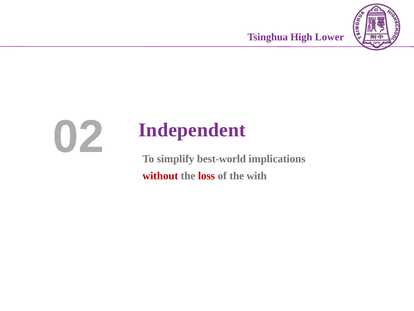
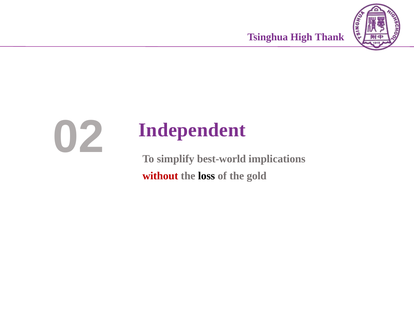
Lower: Lower -> Thank
loss colour: red -> black
with: with -> gold
